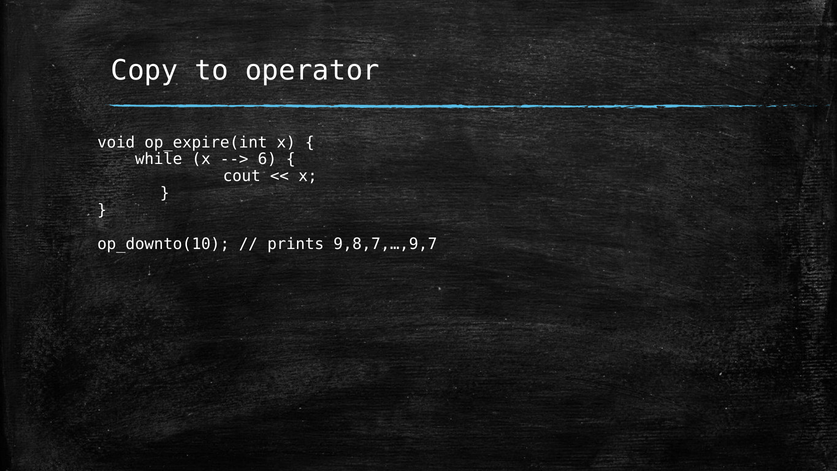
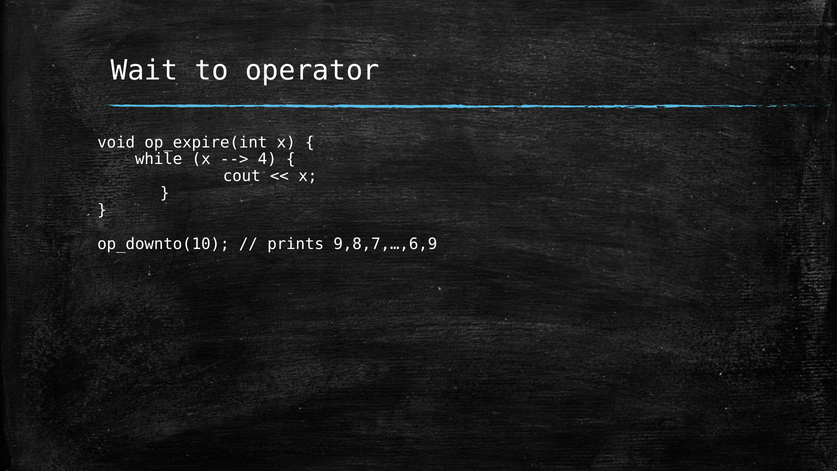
Copy: Copy -> Wait
6: 6 -> 4
9,8,7,…,9,7: 9,8,7,…,9,7 -> 9,8,7,…,6,9
